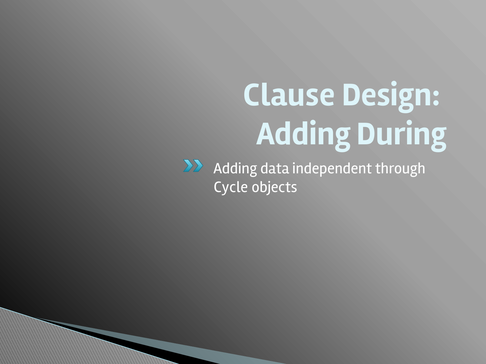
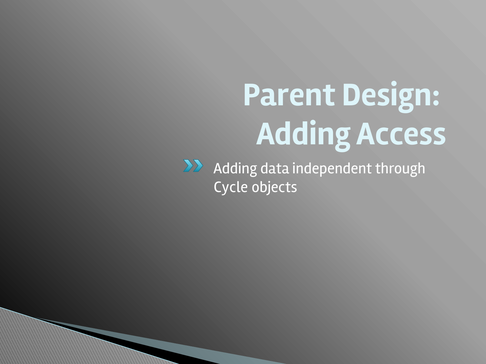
Clause: Clause -> Parent
During: During -> Access
